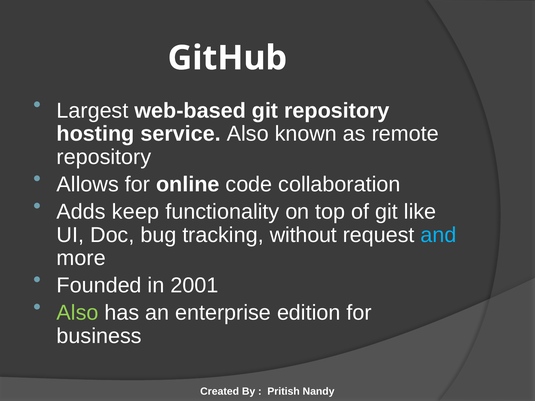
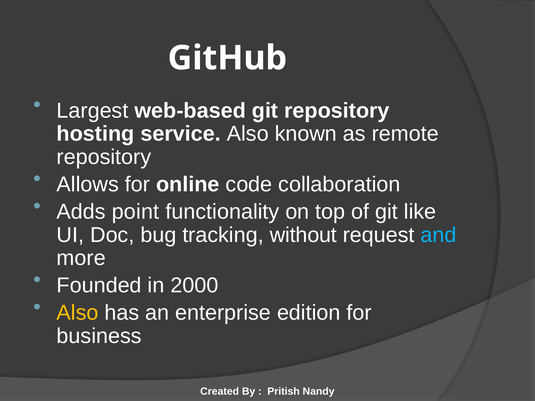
keep: keep -> point
2001: 2001 -> 2000
Also at (78, 313) colour: light green -> yellow
